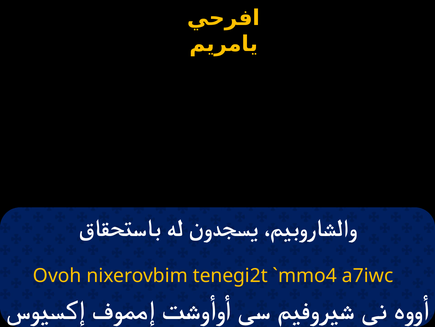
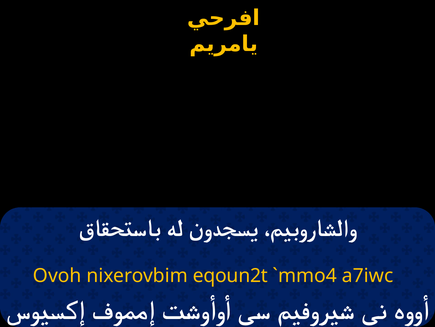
tenegi2t: tenegi2t -> eqoun2t
